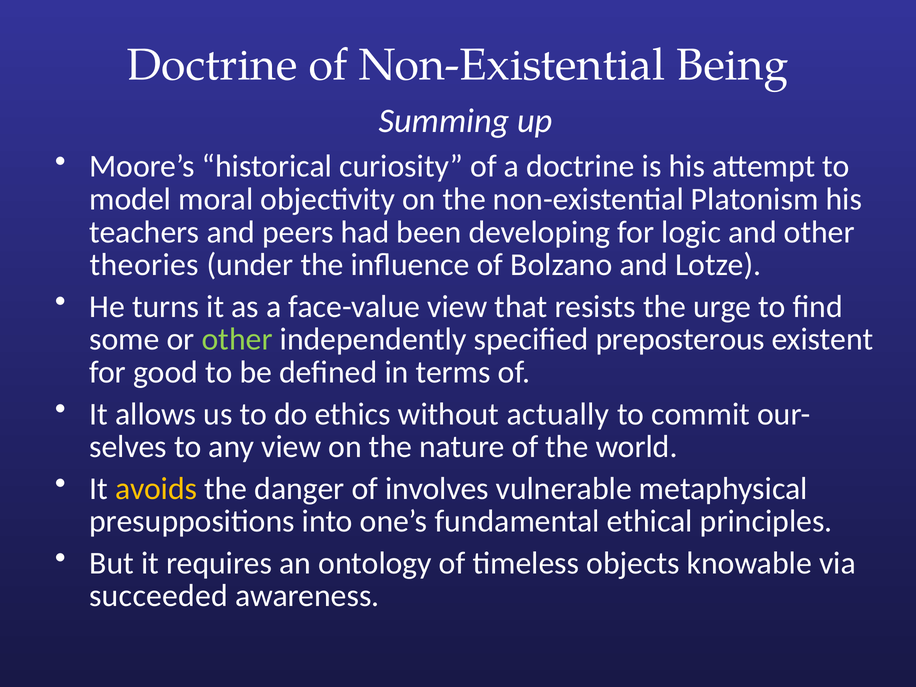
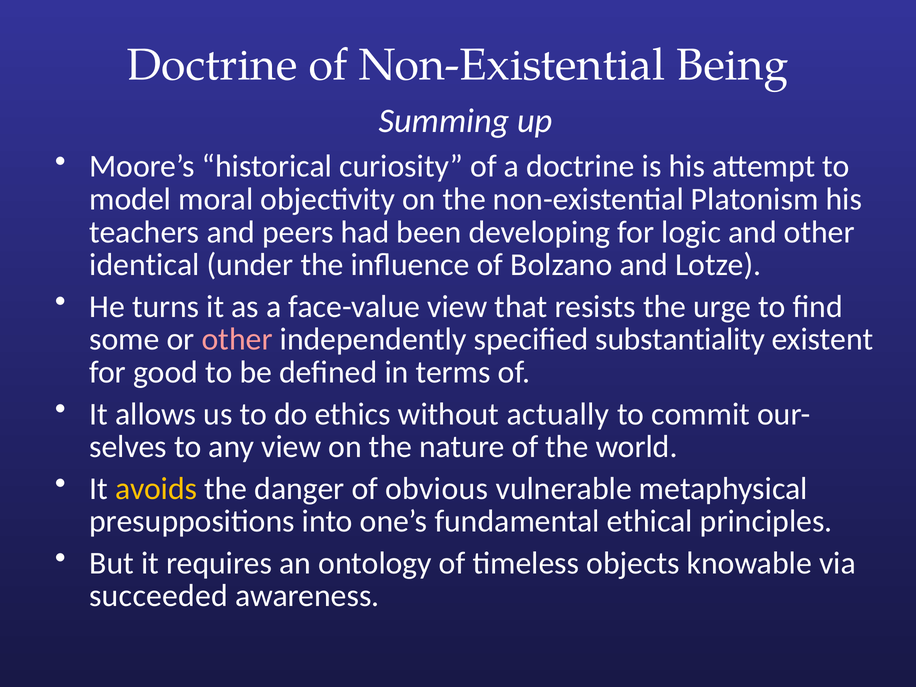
theories: theories -> identical
other at (237, 339) colour: light green -> pink
preposterous: preposterous -> substantiality
involves: involves -> obvious
